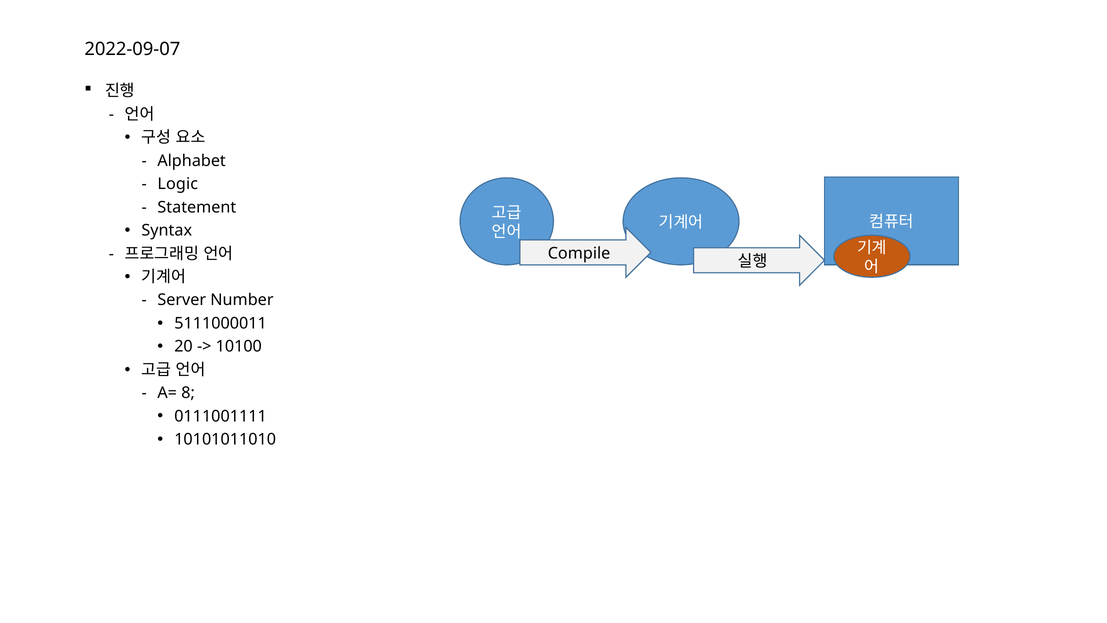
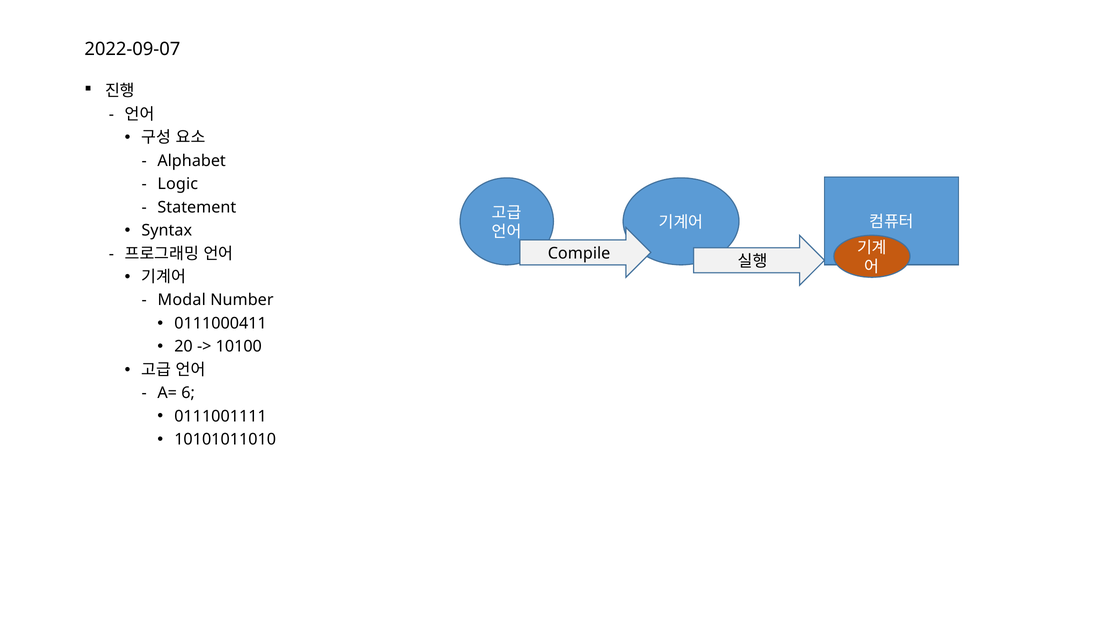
Server: Server -> Modal
5111000011: 5111000011 -> 0111000411
8: 8 -> 6
